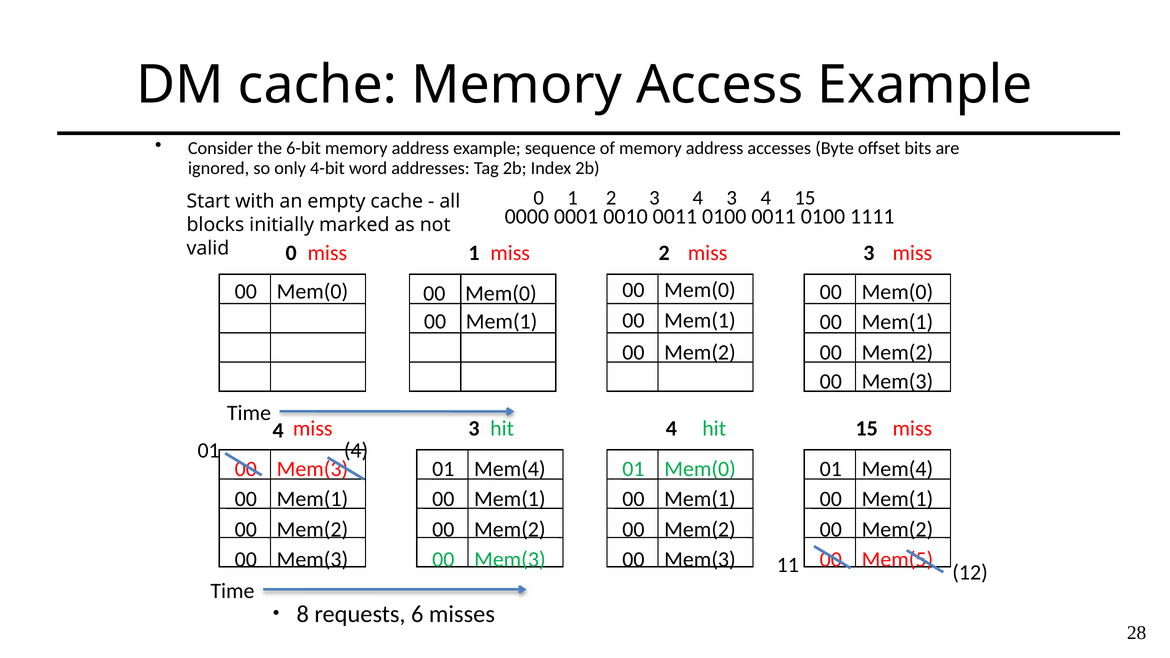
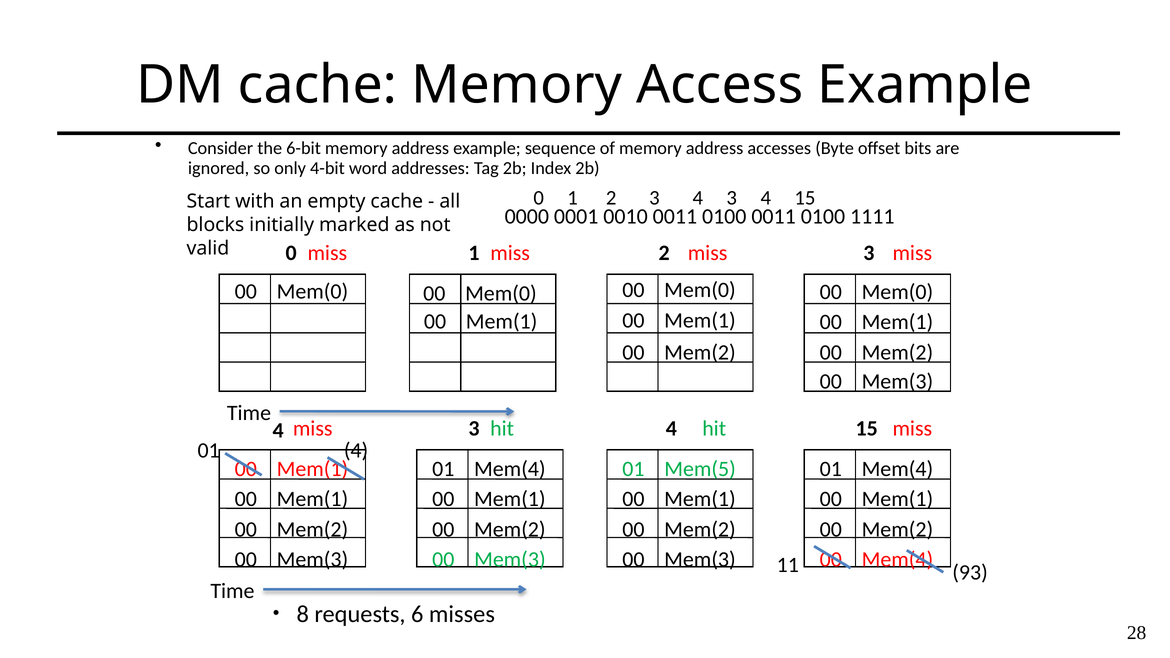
Mem(3 at (312, 469): Mem(3 -> Mem(1
01 Mem(0: Mem(0 -> Mem(5
00 Mem(5: Mem(5 -> Mem(4
12: 12 -> 93
